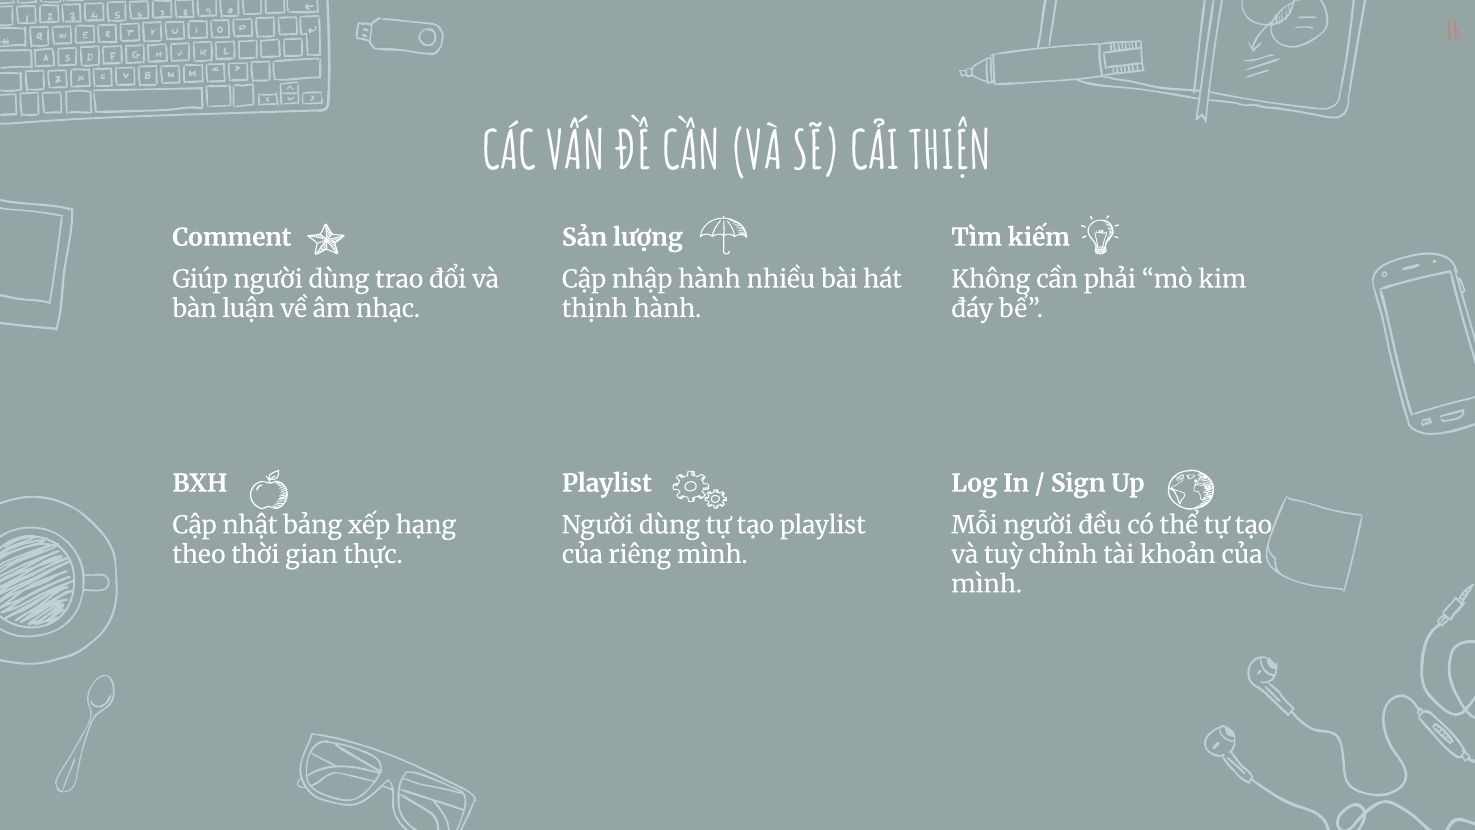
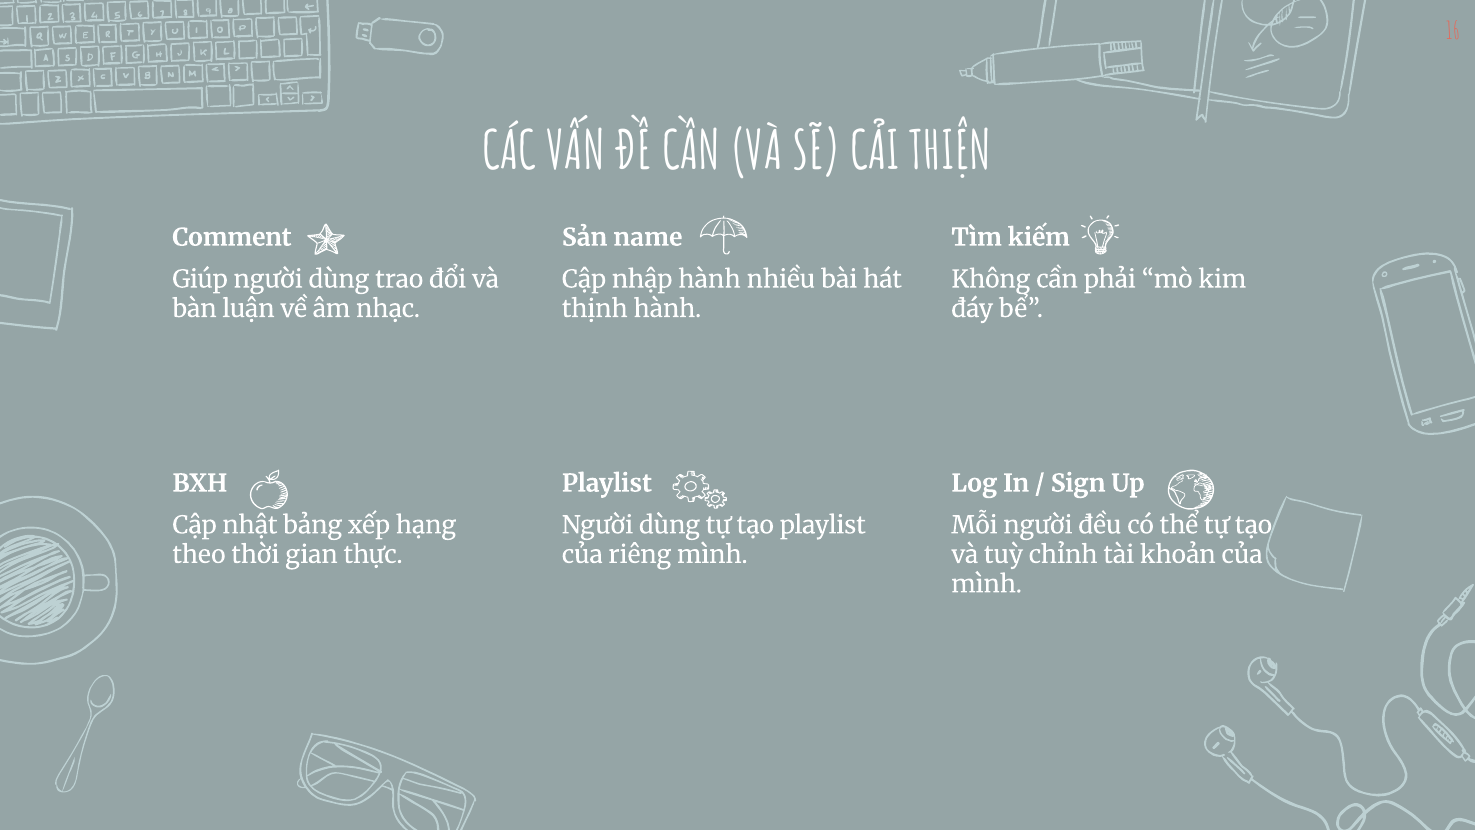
lượng: lượng -> name
